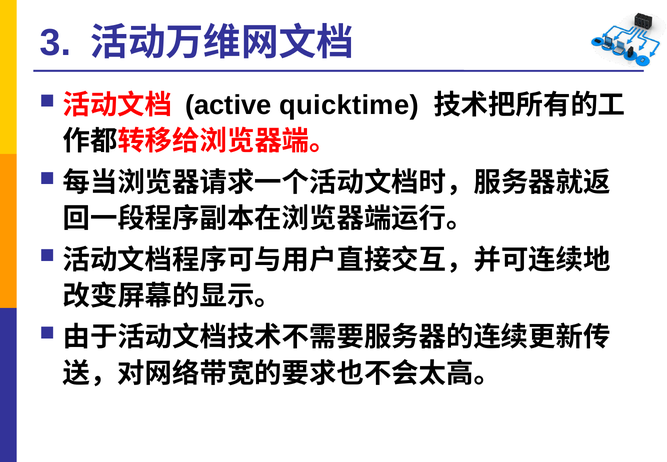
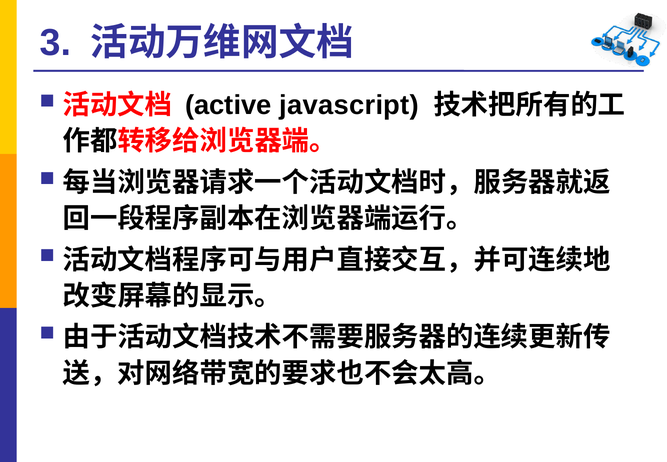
quicktime: quicktime -> javascript
